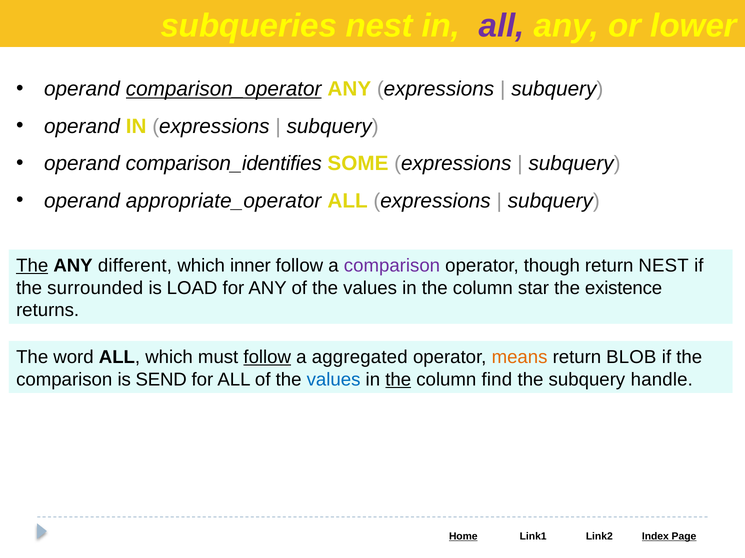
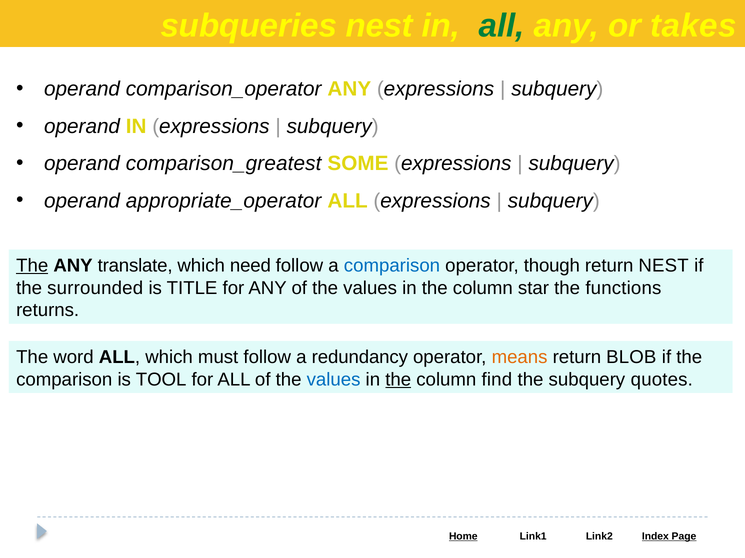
all at (502, 26) colour: purple -> green
lower: lower -> takes
comparison_operator underline: present -> none
comparison_identifies: comparison_identifies -> comparison_greatest
different: different -> translate
inner: inner -> need
comparison at (392, 266) colour: purple -> blue
LOAD: LOAD -> TITLE
existence: existence -> functions
follow at (267, 358) underline: present -> none
aggregated: aggregated -> redundancy
SEND: SEND -> TOOL
handle: handle -> quotes
